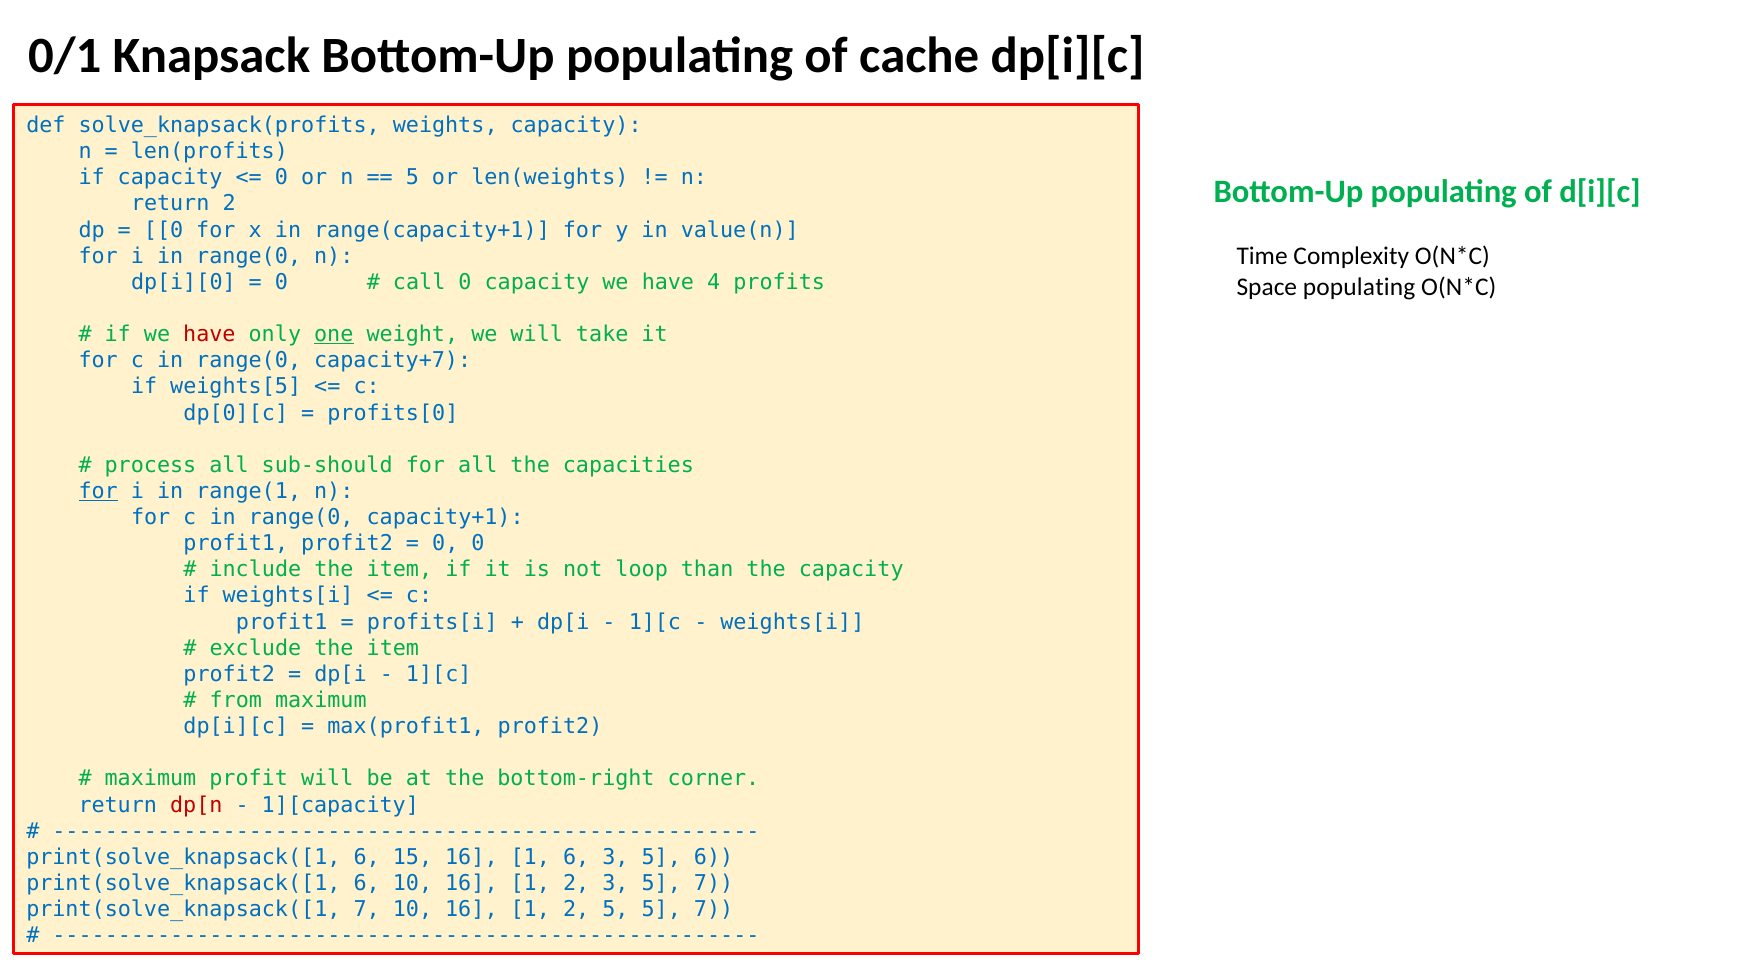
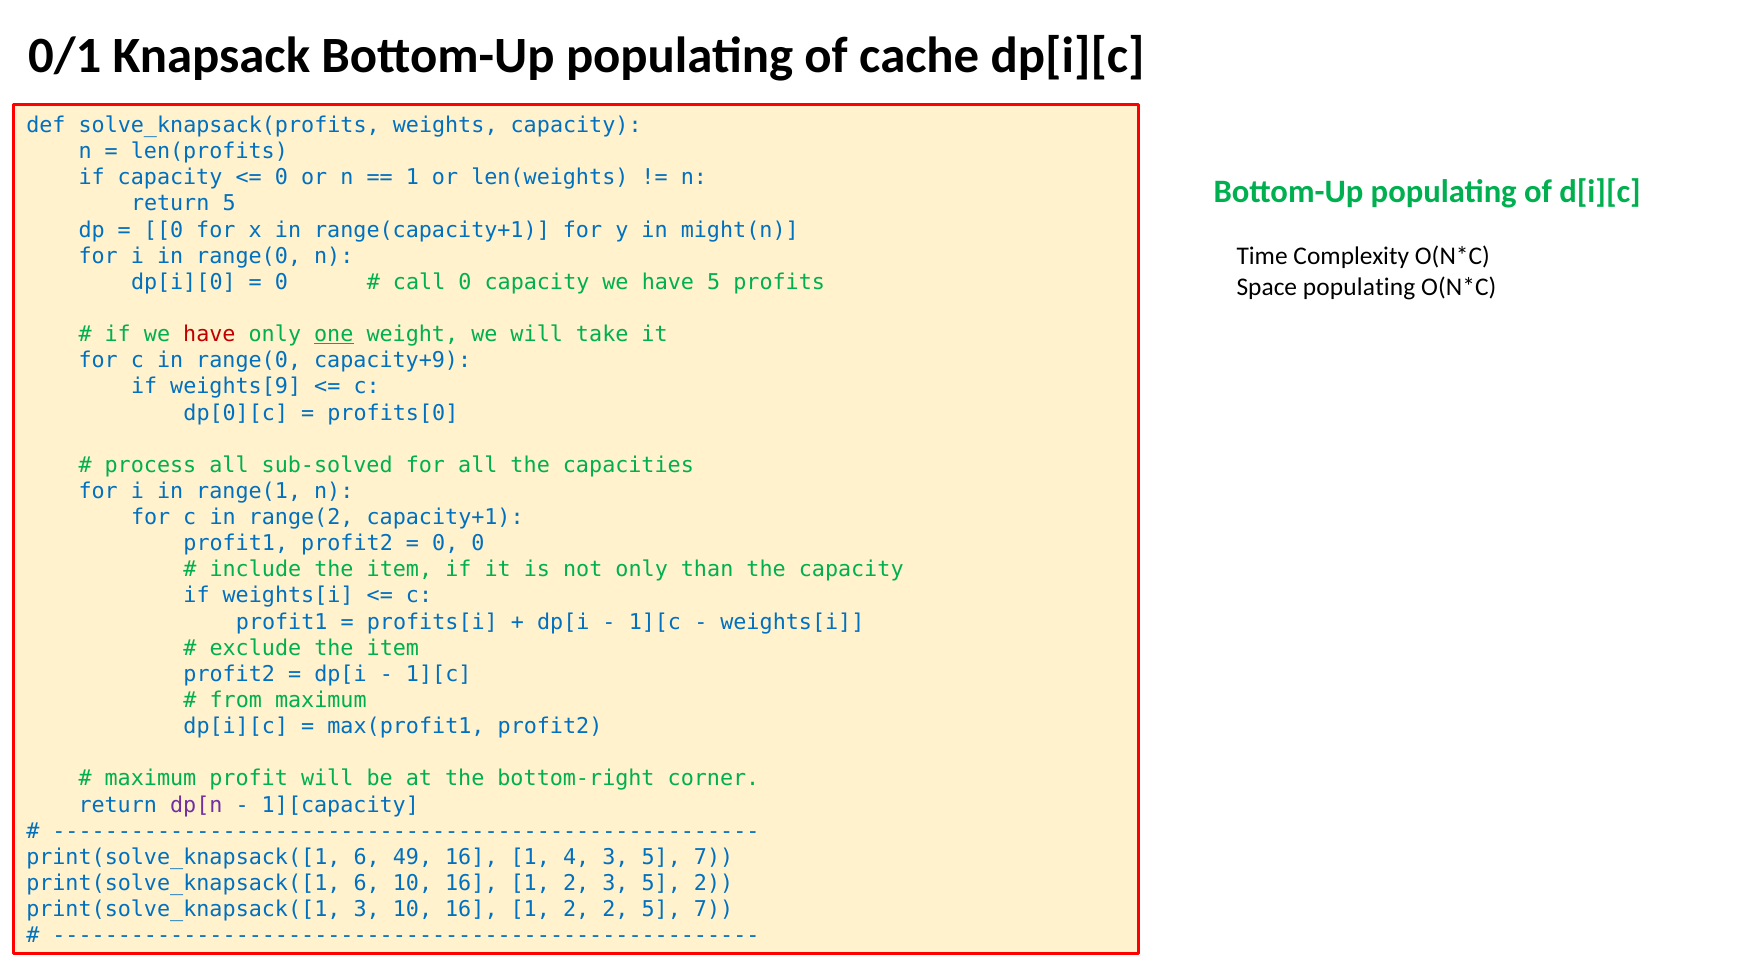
5 at (412, 178): 5 -> 1
return 2: 2 -> 5
value(n: value(n -> might(n
have 4: 4 -> 5
capacity+7: capacity+7 -> capacity+9
weights[5: weights[5 -> weights[9
sub-should: sub-should -> sub-solved
for at (98, 491) underline: present -> none
range(0 at (301, 517): range(0 -> range(2
not loop: loop -> only
dp[n colour: red -> purple
15: 15 -> 49
1 6: 6 -> 4
3 5 6: 6 -> 7
3 5 7: 7 -> 2
print(solve_knapsack([1 7: 7 -> 3
2 5: 5 -> 2
